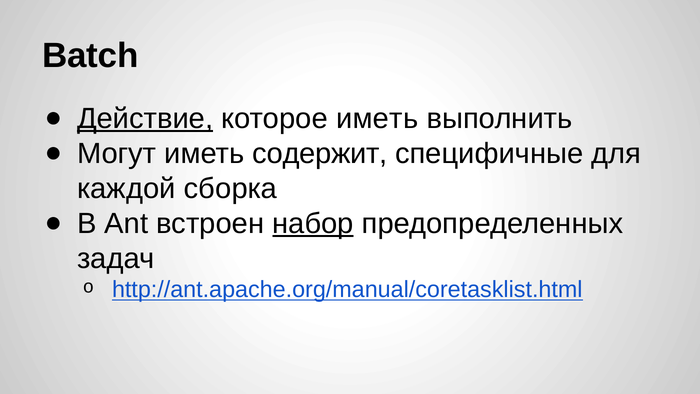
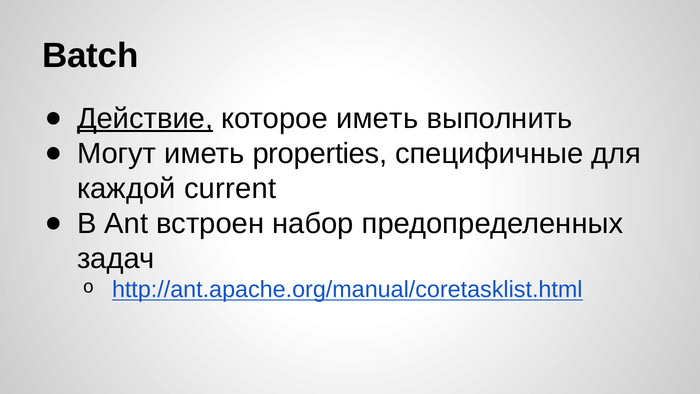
содержит: содержит -> properties
сборка: сборка -> current
набор underline: present -> none
